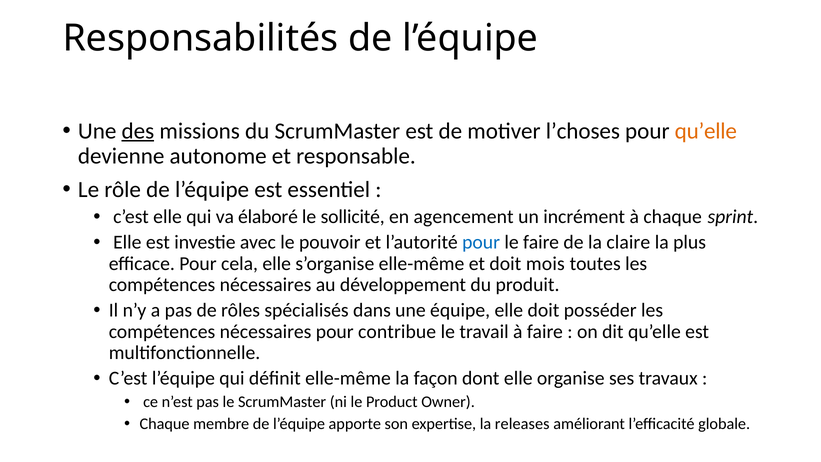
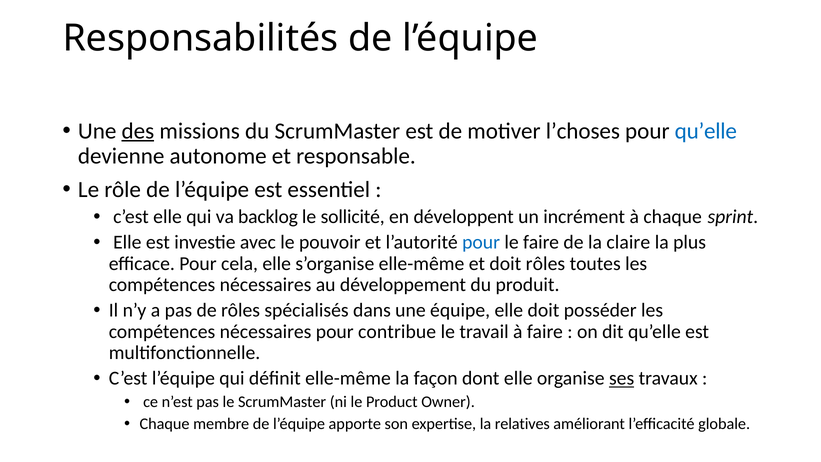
qu’elle at (706, 131) colour: orange -> blue
élaboré: élaboré -> backlog
agencement: agencement -> développent
doit mois: mois -> rôles
ses underline: none -> present
releases: releases -> relatives
